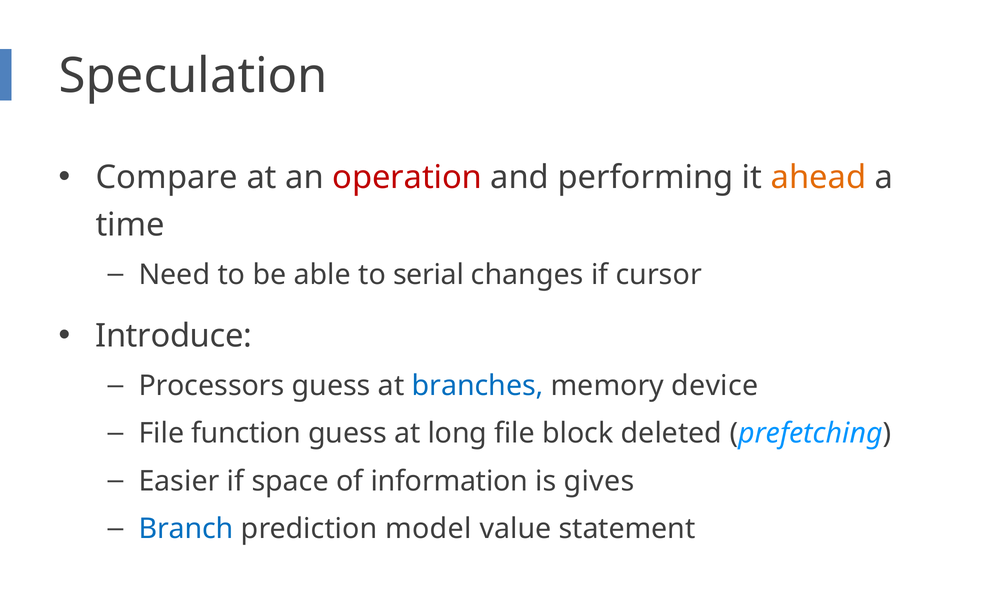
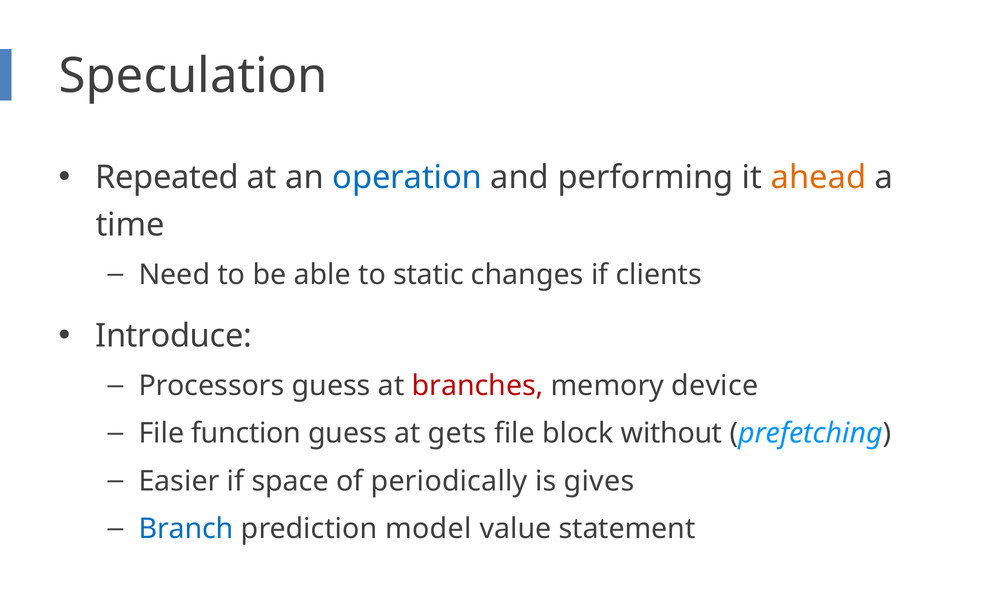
Compare: Compare -> Repeated
operation colour: red -> blue
serial: serial -> static
cursor: cursor -> clients
branches colour: blue -> red
long: long -> gets
deleted: deleted -> without
information: information -> periodically
